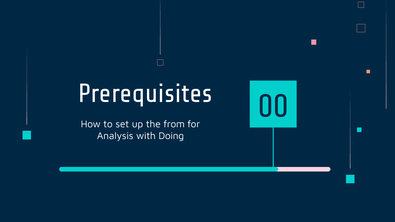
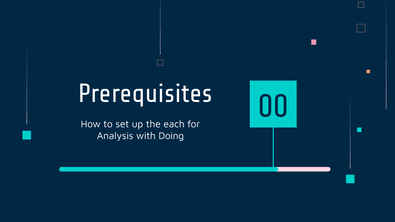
from: from -> each
